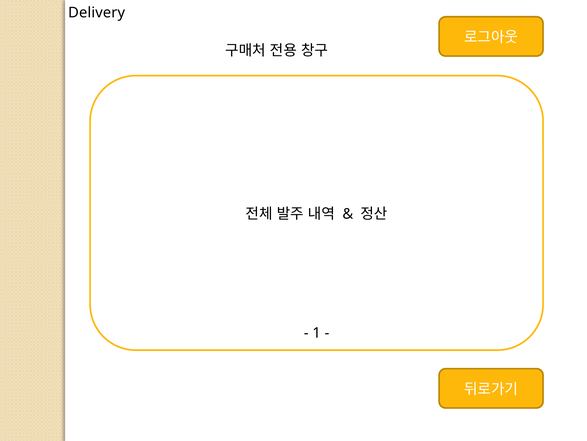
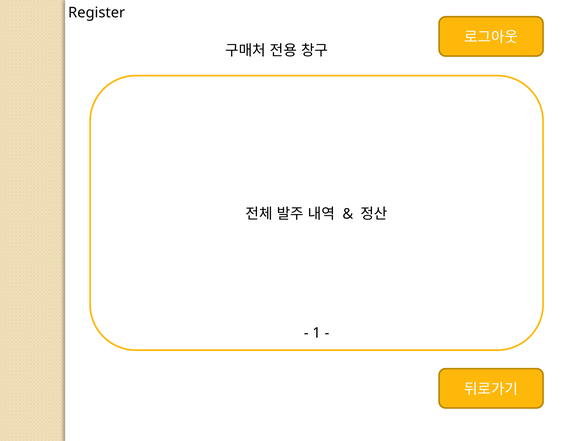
Delivery: Delivery -> Register
